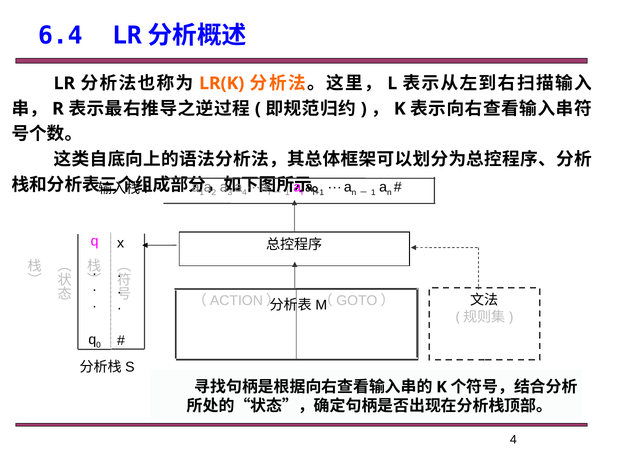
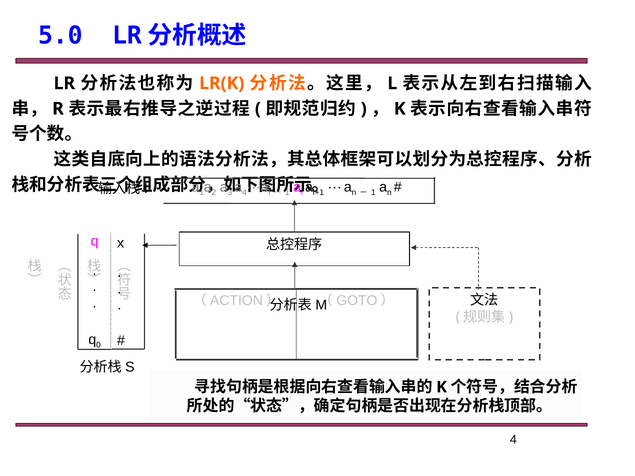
6.4: 6.4 -> 5.0
